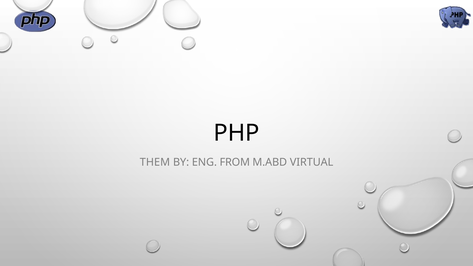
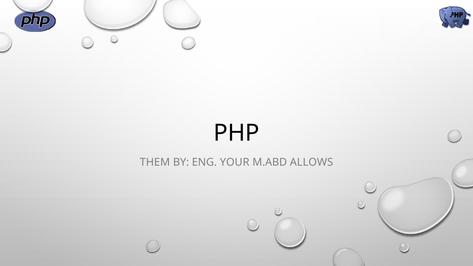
FROM: FROM -> YOUR
VIRTUAL: VIRTUAL -> ALLOWS
